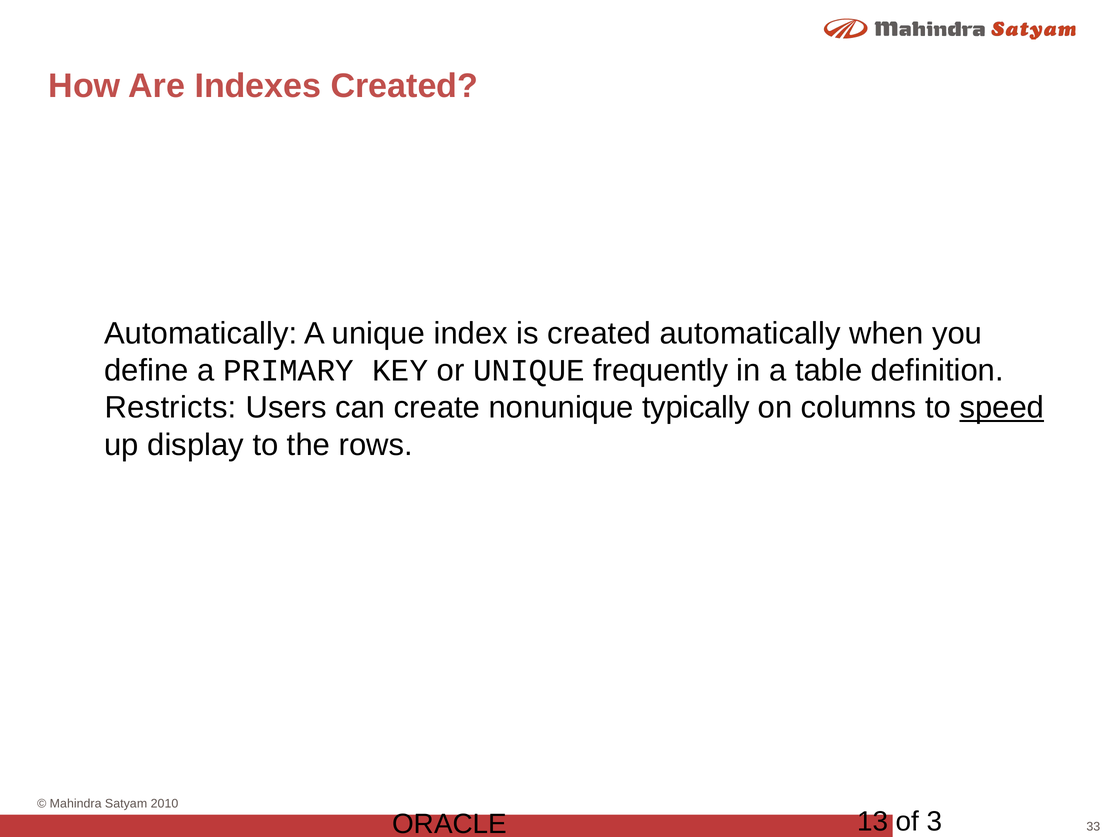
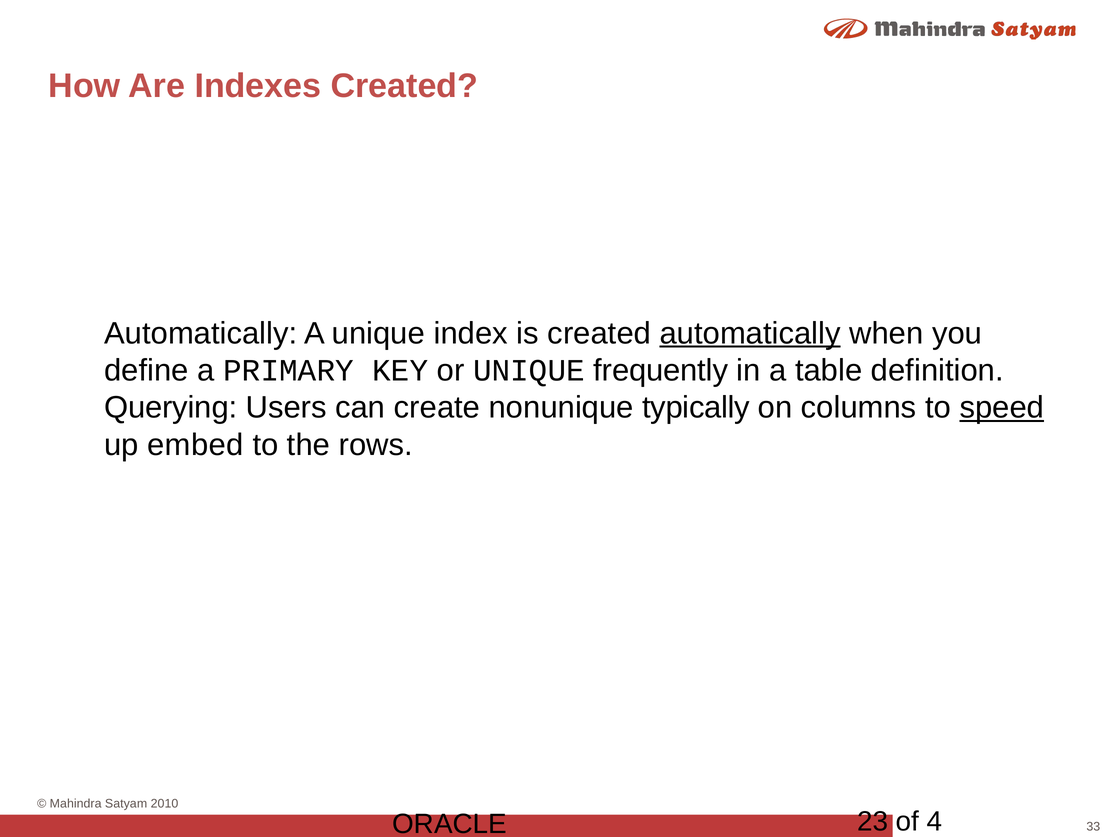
automatically at (750, 333) underline: none -> present
Restricts: Restricts -> Querying
display: display -> embed
13: 13 -> 23
3: 3 -> 4
